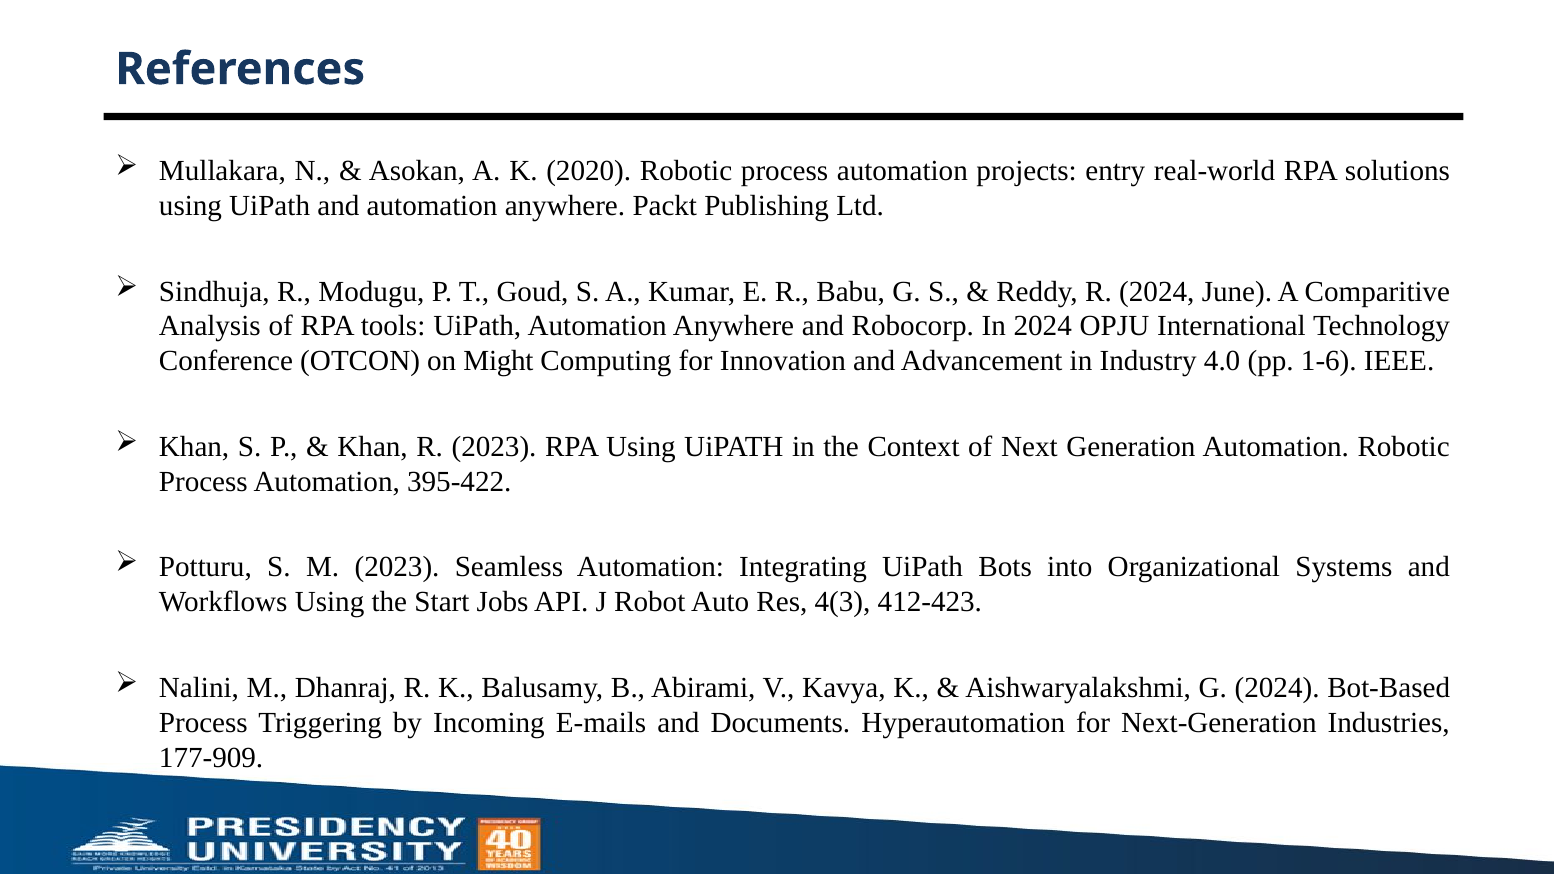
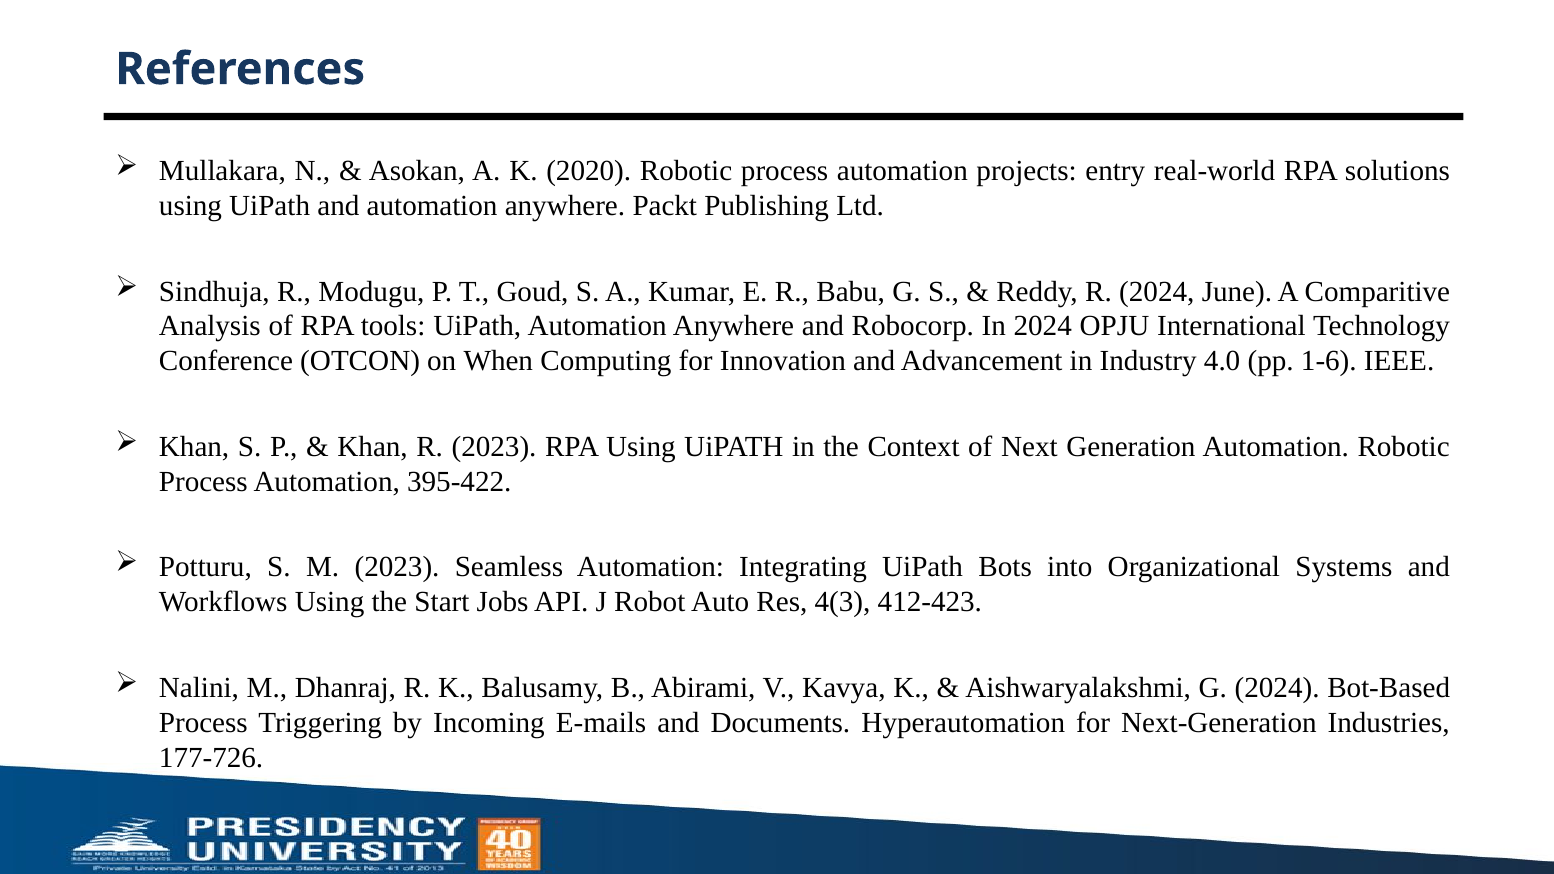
Might: Might -> When
177-909: 177-909 -> 177-726
